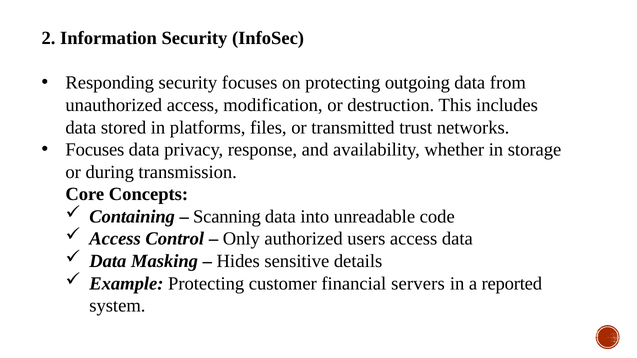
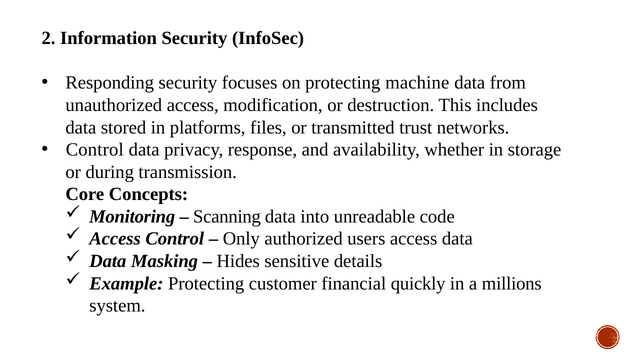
outgoing: outgoing -> machine
Focuses at (95, 150): Focuses -> Control
Containing: Containing -> Monitoring
servers: servers -> quickly
reported: reported -> millions
